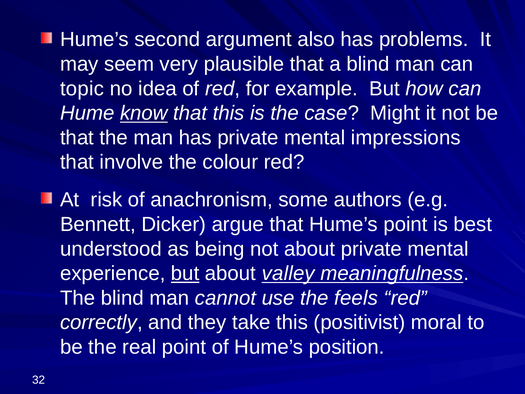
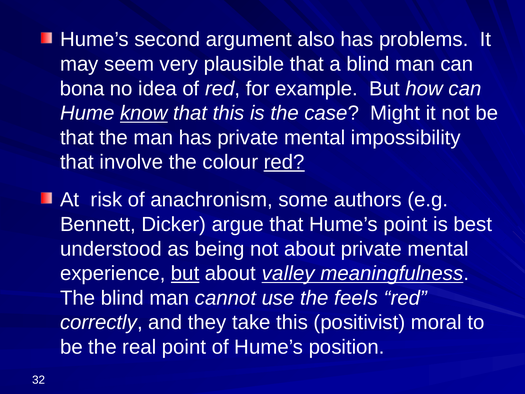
topic: topic -> bona
impressions: impressions -> impossibility
red at (284, 162) underline: none -> present
